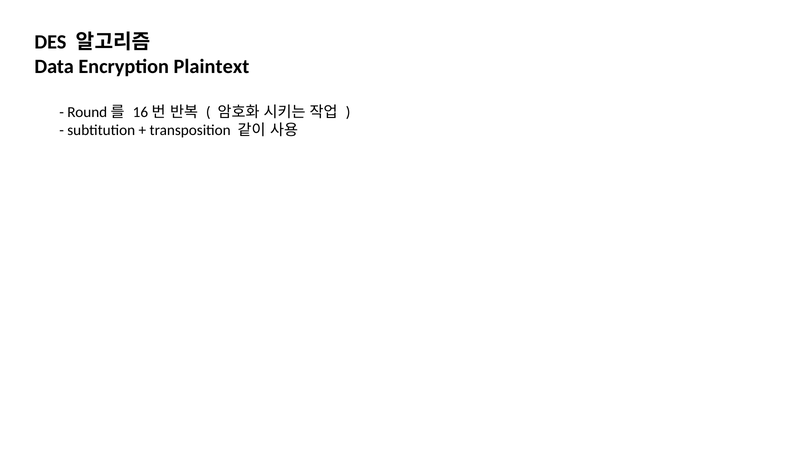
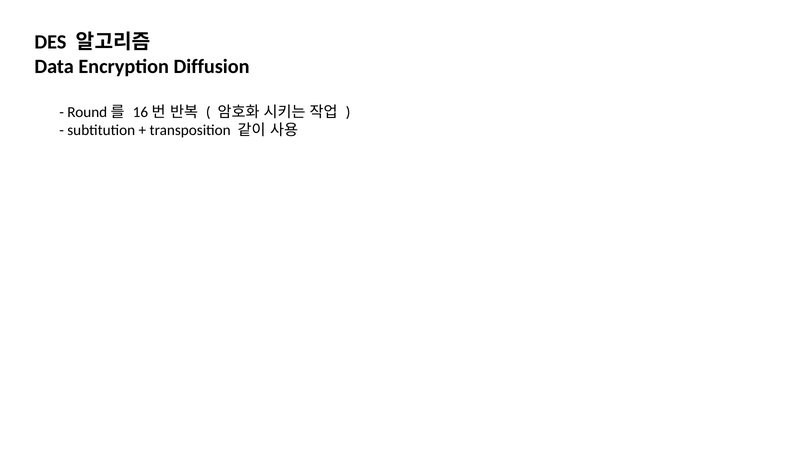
Plaintext: Plaintext -> Diffusion
